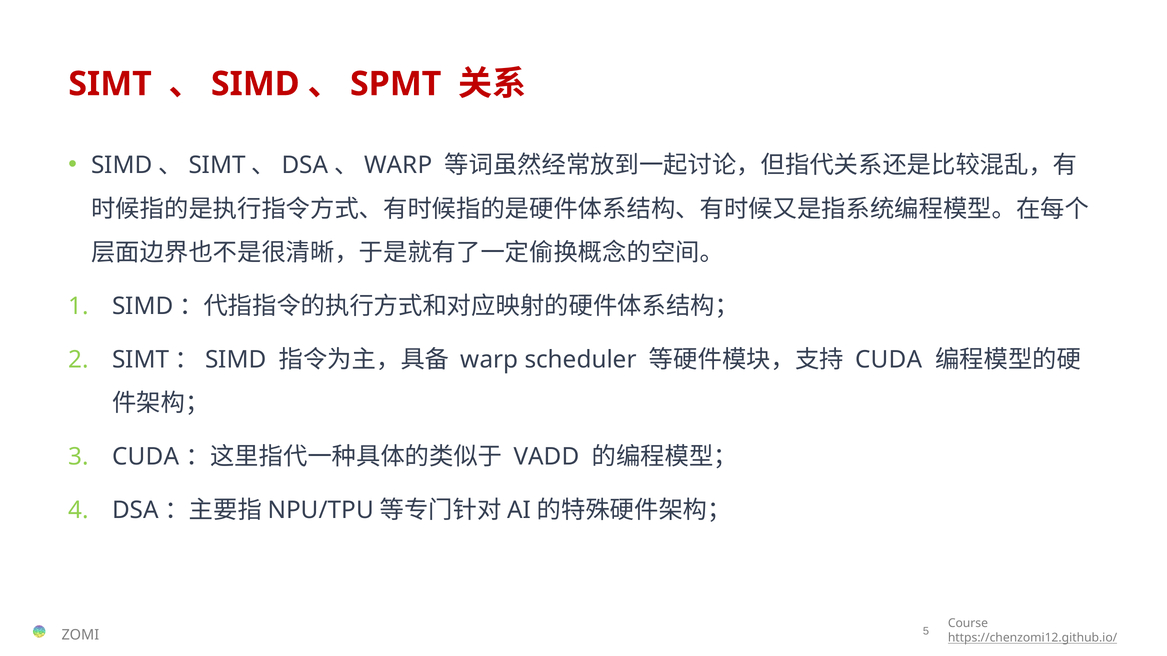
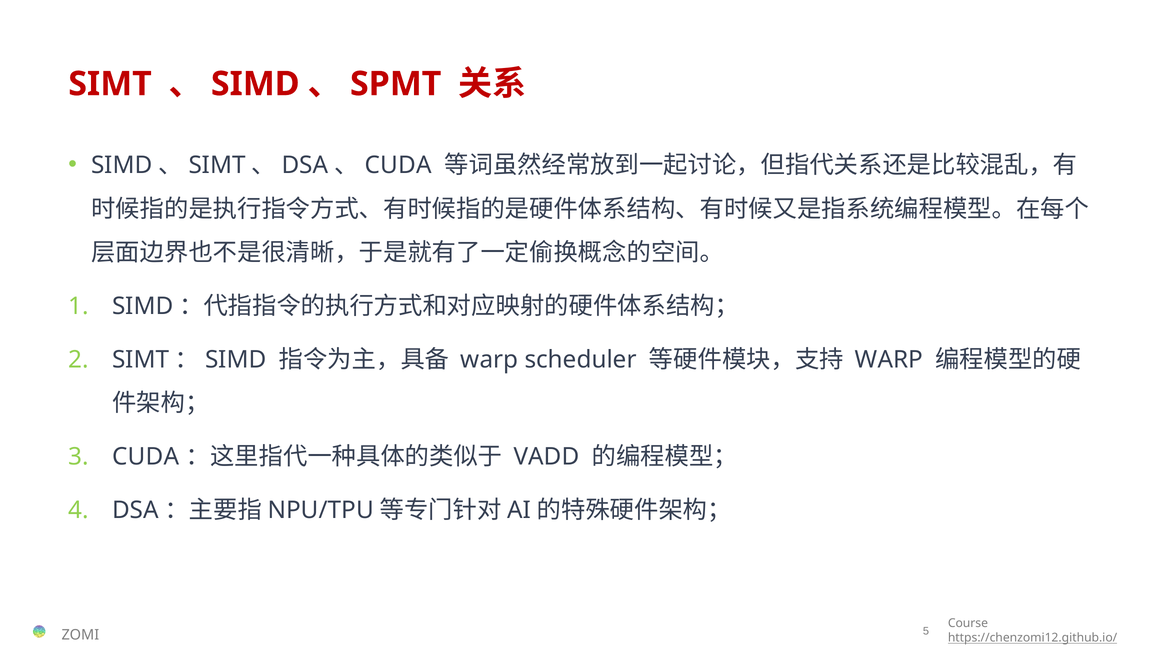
WARP at (398, 165): WARP -> CUDA
CUDA at (889, 360): CUDA -> WARP
